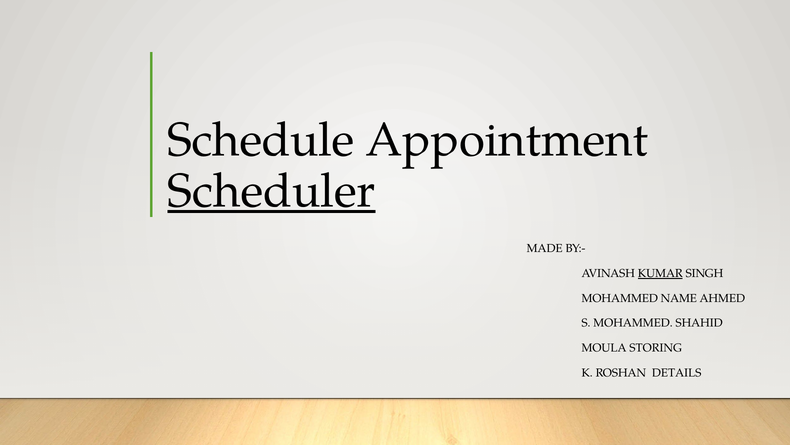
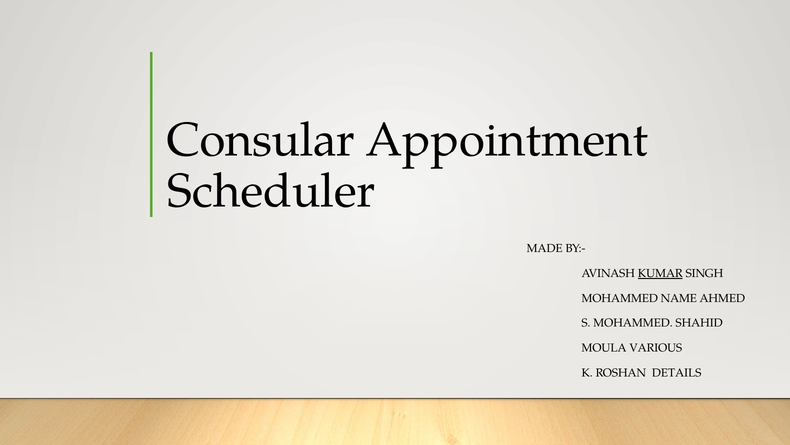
Schedule: Schedule -> Consular
Scheduler underline: present -> none
STORING: STORING -> VARIOUS
